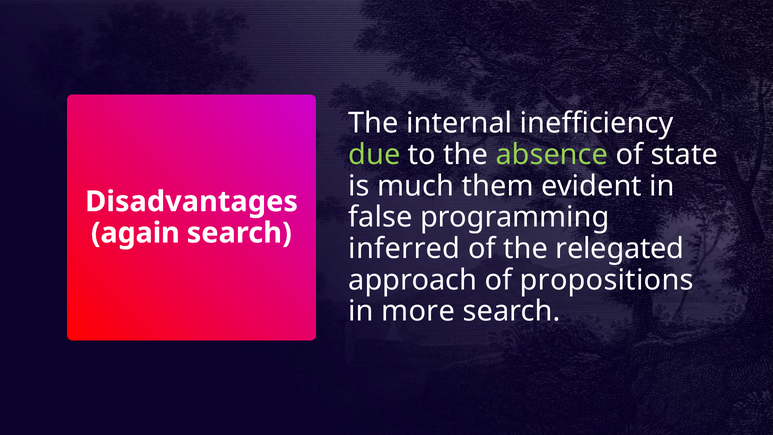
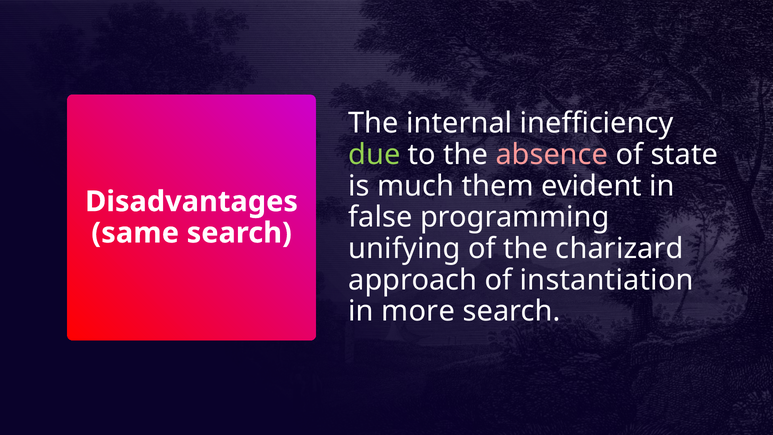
absence colour: light green -> pink
again: again -> same
inferred: inferred -> unifying
relegated: relegated -> charizard
propositions: propositions -> instantiation
